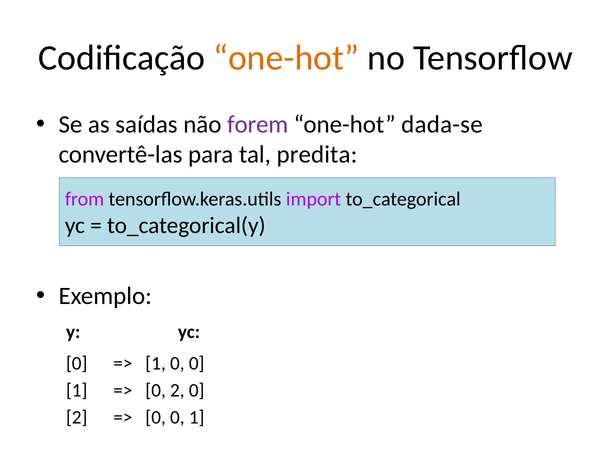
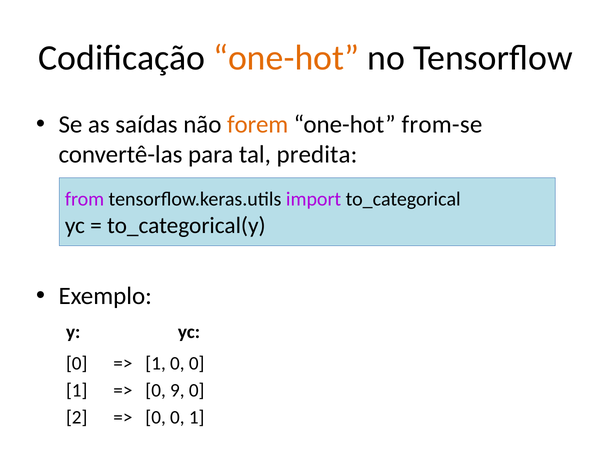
forem colour: purple -> orange
dada-se: dada-se -> from-se
2 at (177, 391): 2 -> 9
